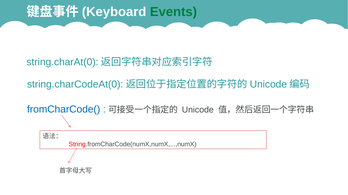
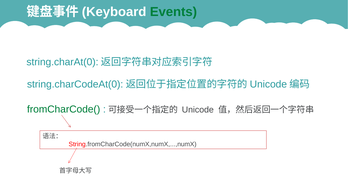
fromCharCode( colour: blue -> green
